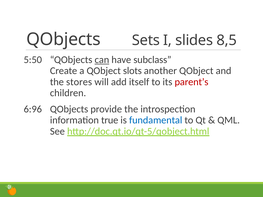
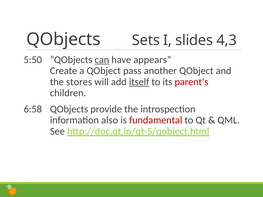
8,5: 8,5 -> 4,3
subclass: subclass -> appears
slots: slots -> pass
itself underline: none -> present
6:96: 6:96 -> 6:58
true: true -> also
fundamental colour: blue -> red
